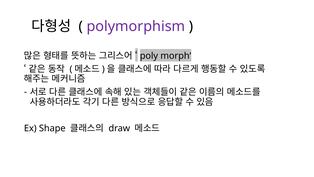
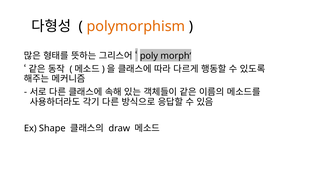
polymorphism colour: purple -> orange
